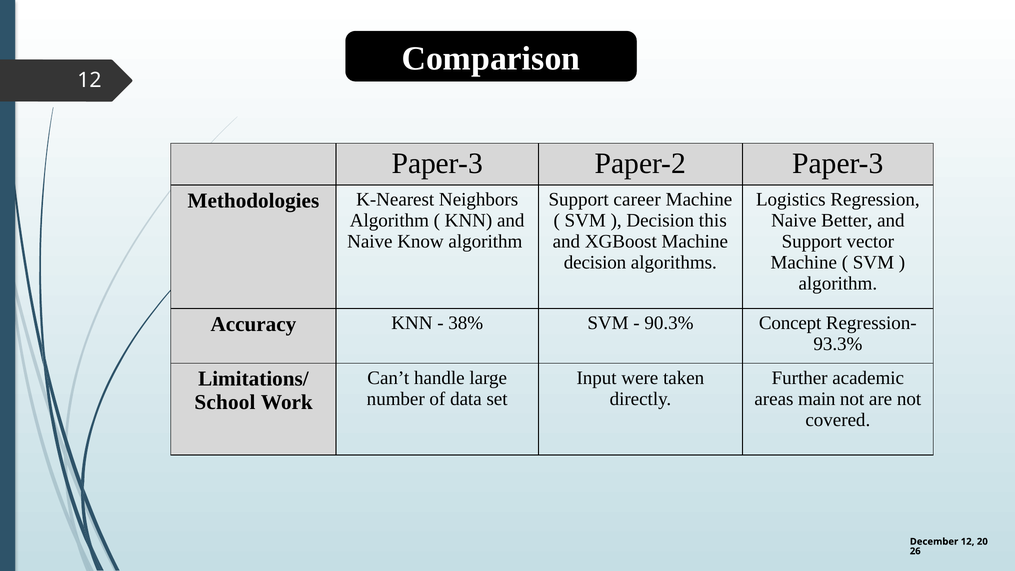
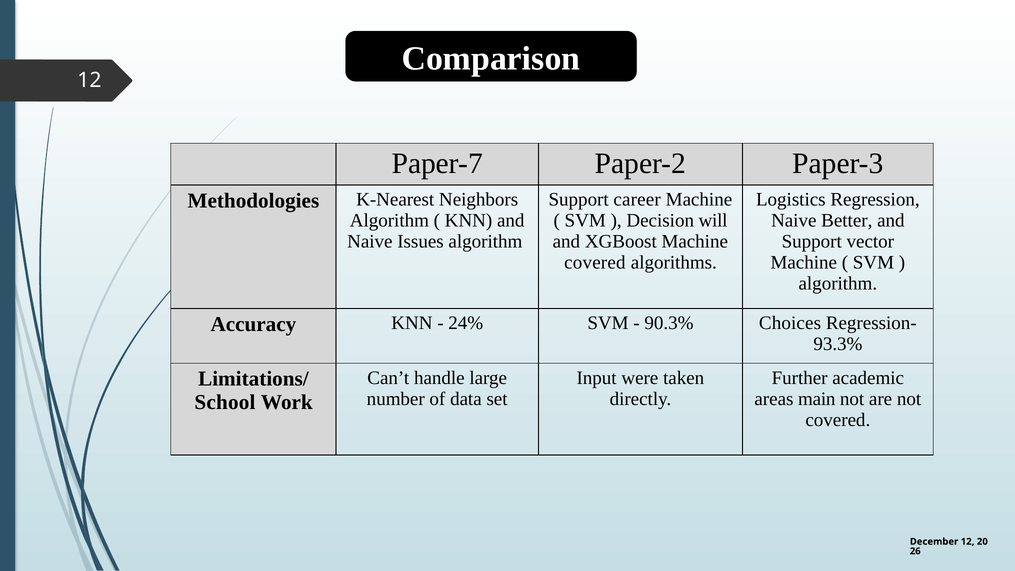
Paper-3 at (437, 164): Paper-3 -> Paper-7
this: this -> will
Know: Know -> Issues
decision at (595, 263): decision -> covered
38%: 38% -> 24%
Concept: Concept -> Choices
